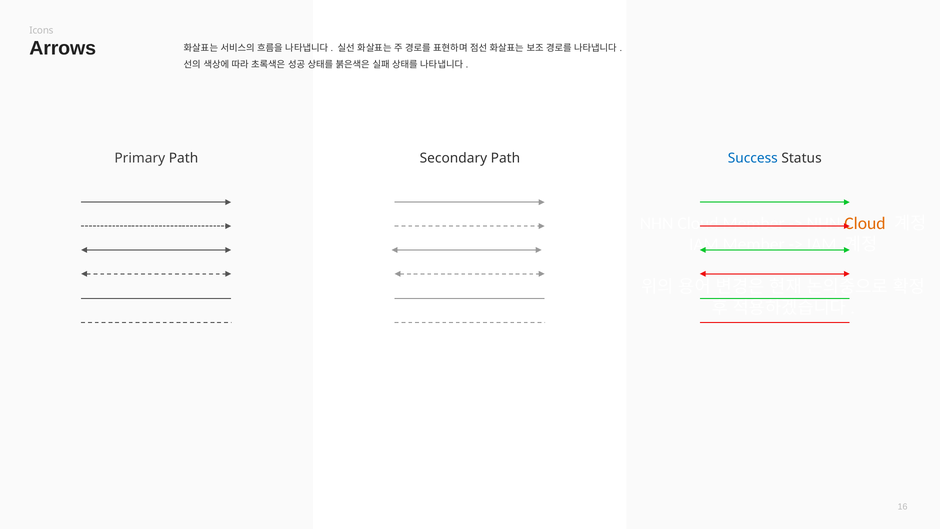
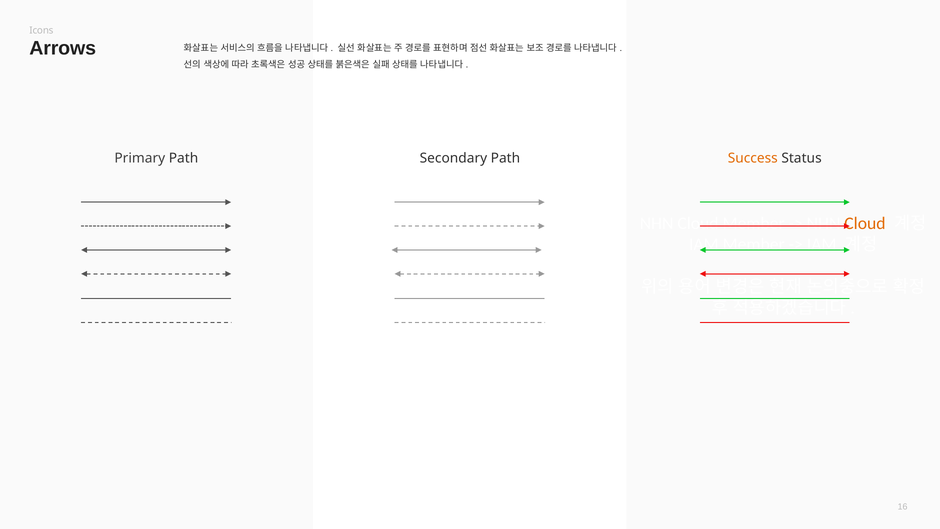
Success colour: blue -> orange
